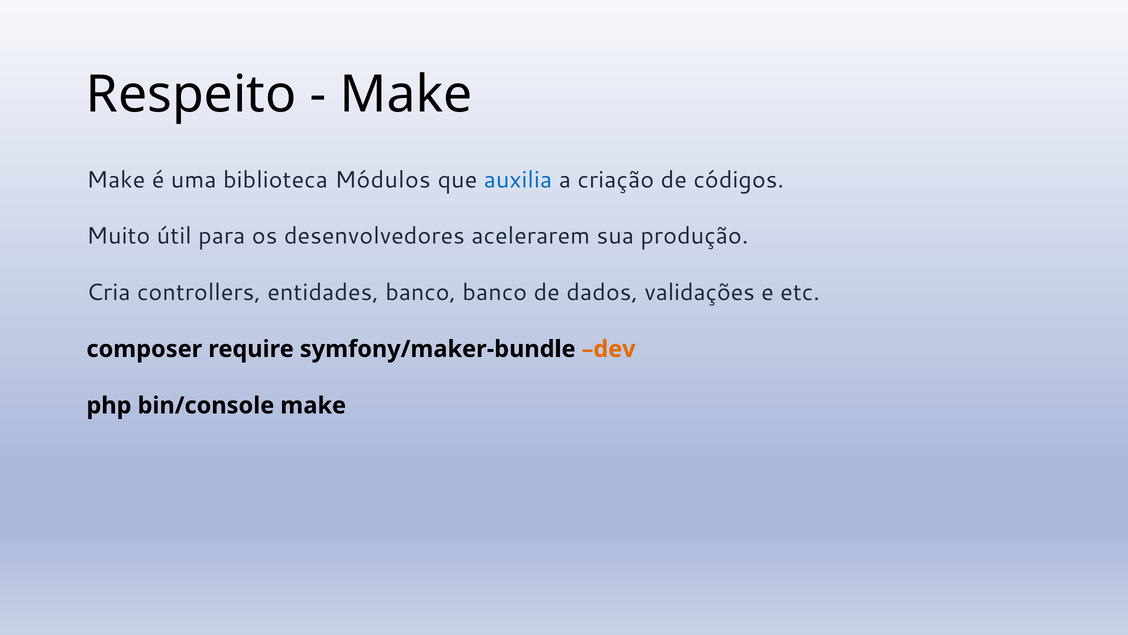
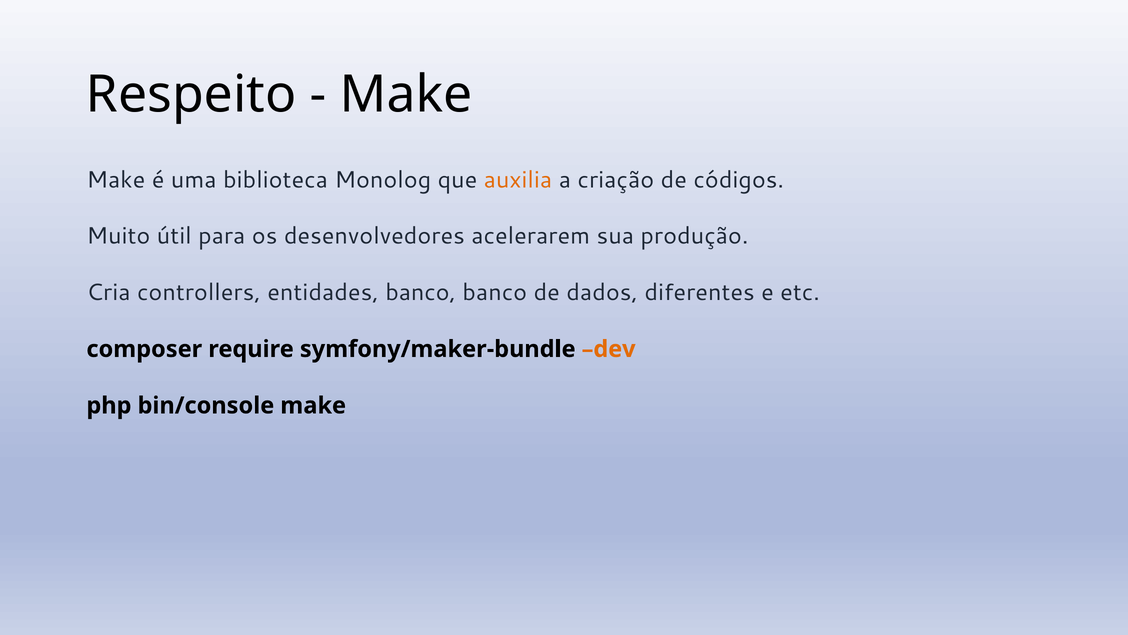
Módulos: Módulos -> Monolog
auxilia colour: blue -> orange
validações: validações -> diferentes
